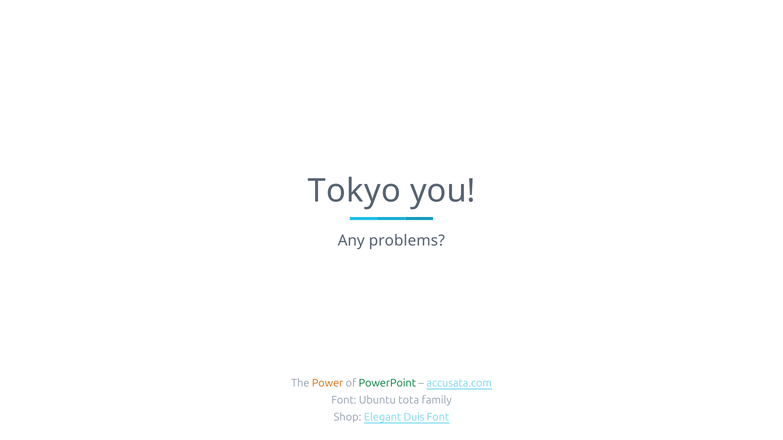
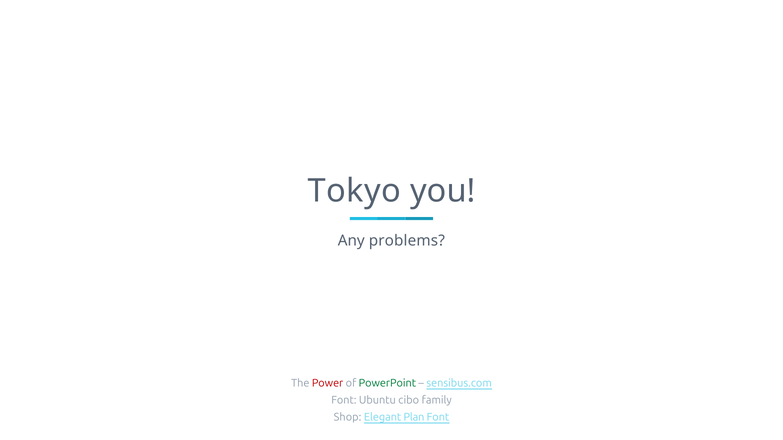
Power colour: orange -> red
accusata.com: accusata.com -> sensibus.com
tota: tota -> cibo
Duis: Duis -> Plan
